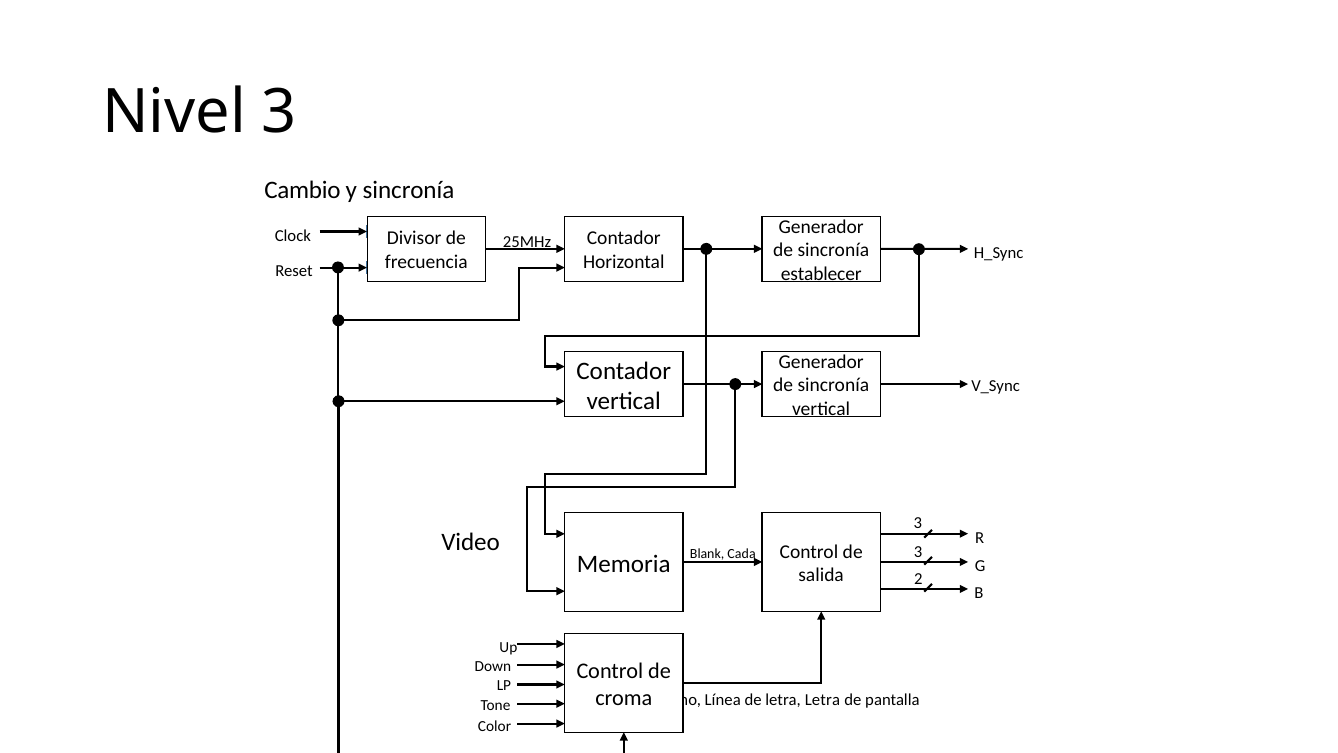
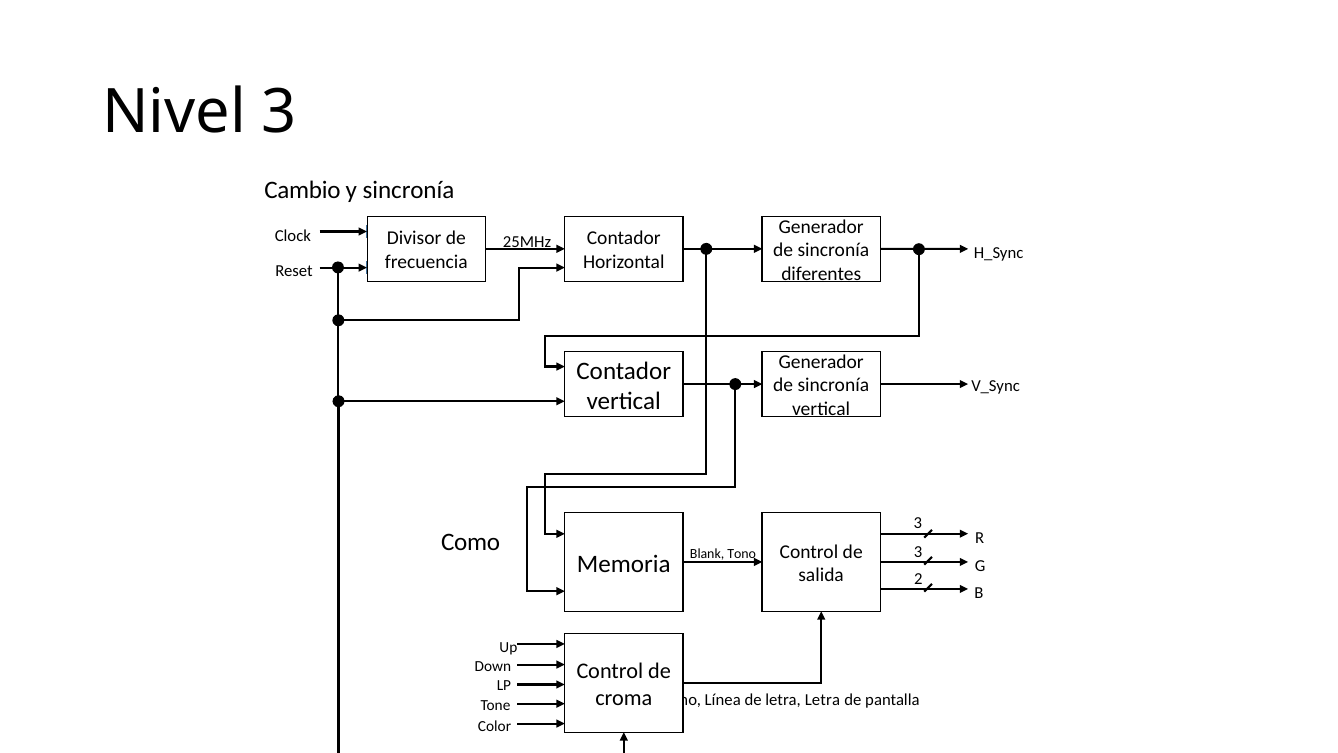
establecer: establecer -> diferentes
Video: Video -> Como
Blank Cada: Cada -> Tono
